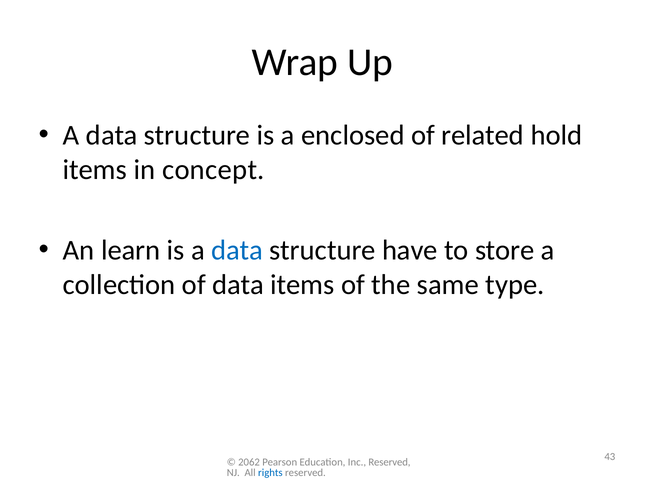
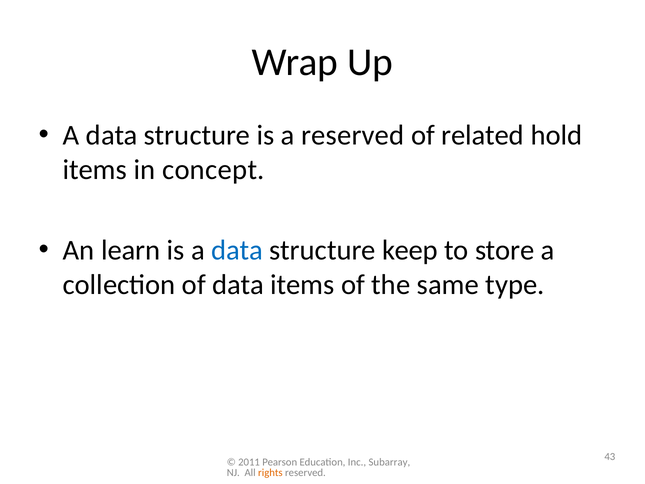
a enclosed: enclosed -> reserved
have: have -> keep
2062: 2062 -> 2011
Inc Reserved: Reserved -> Subarray
rights colour: blue -> orange
